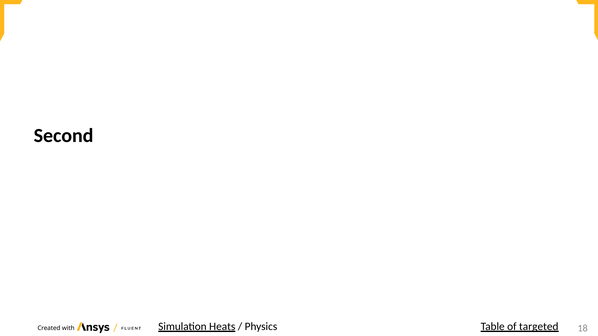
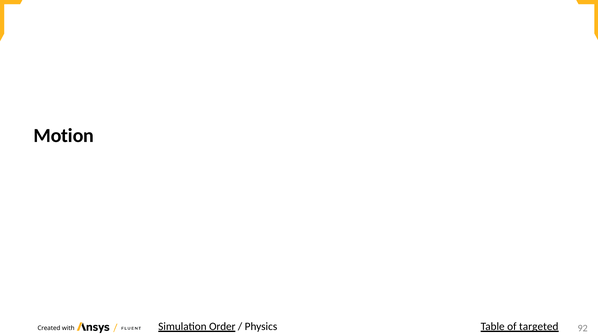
Second: Second -> Motion
Heats: Heats -> Order
18: 18 -> 92
